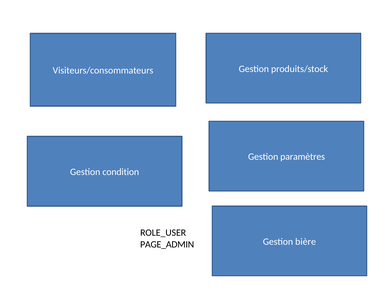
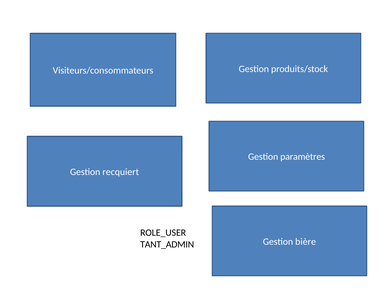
condition: condition -> recquiert
PAGE_ADMIN: PAGE_ADMIN -> TANT_ADMIN
